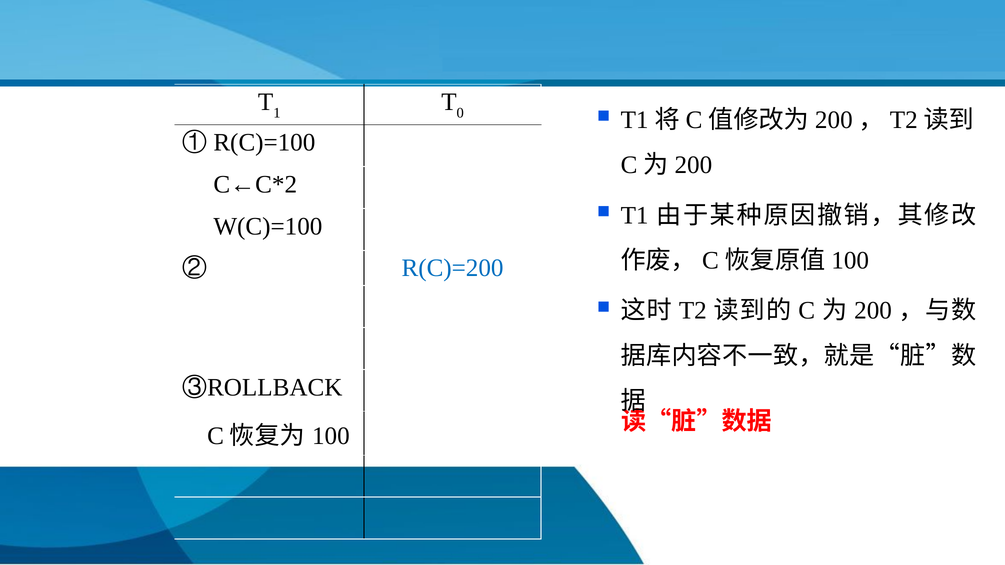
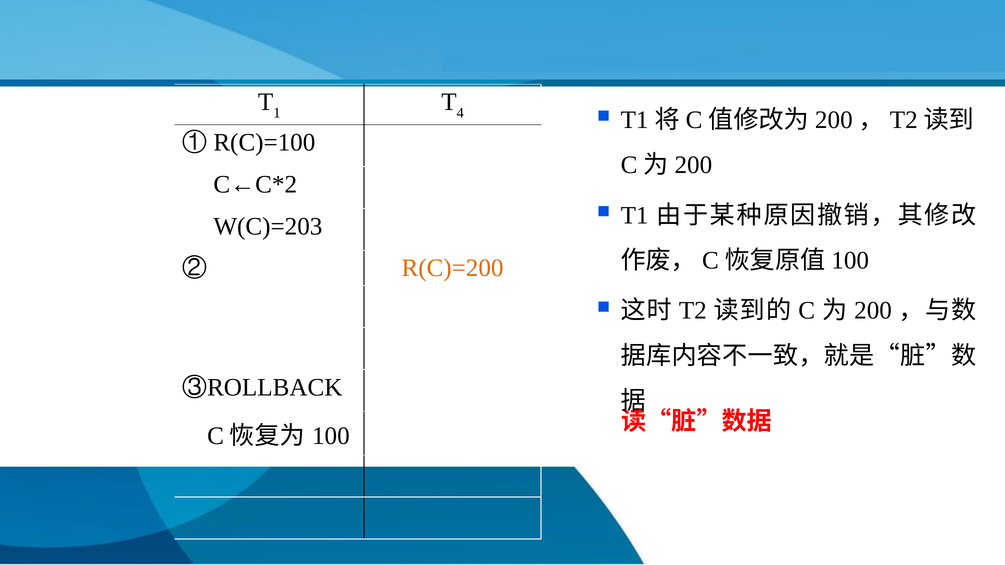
0: 0 -> 4
W(C)=100: W(C)=100 -> W(C)=203
R(C)=200 colour: blue -> orange
